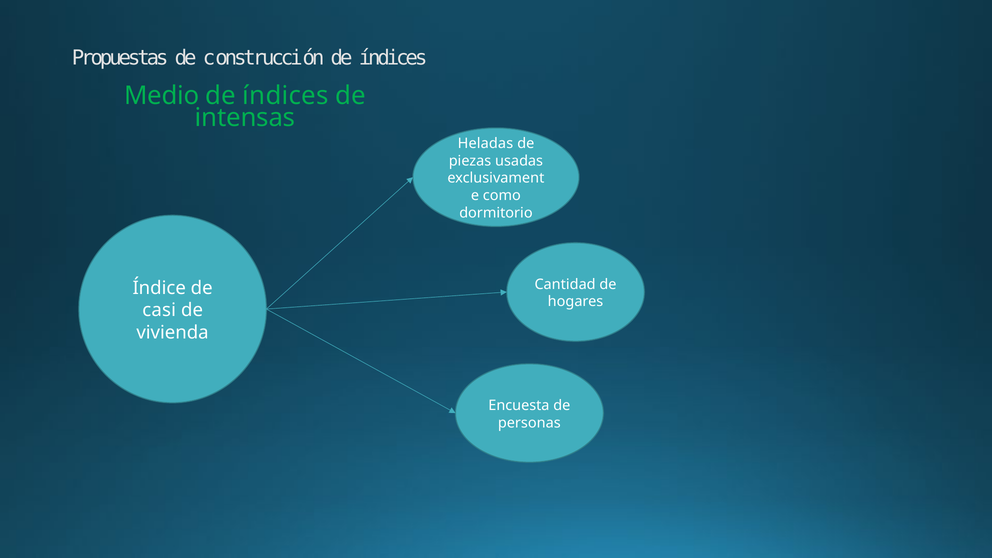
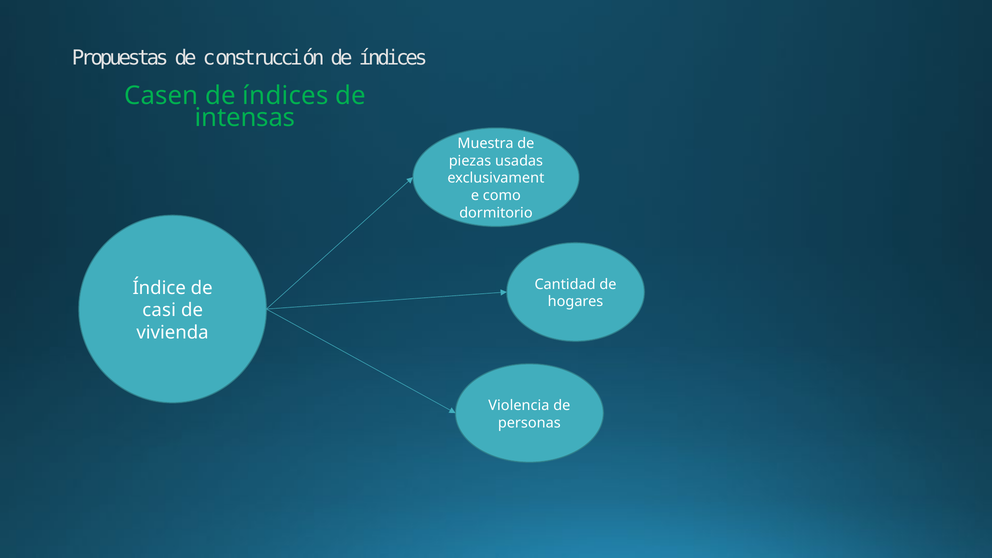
Medio: Medio -> Casen
Heladas: Heladas -> Muestra
Encuesta: Encuesta -> Violencia
